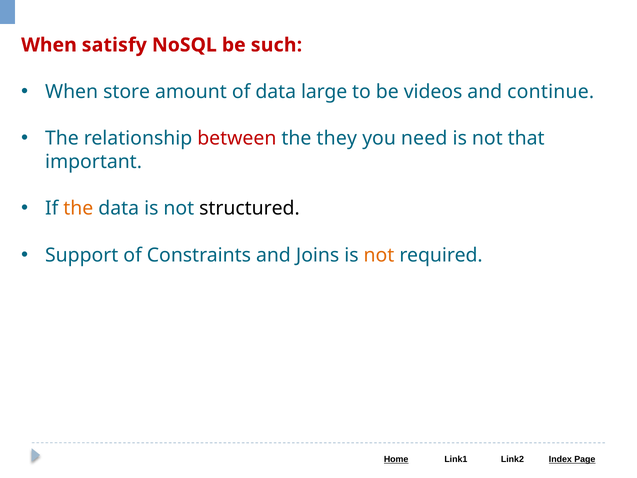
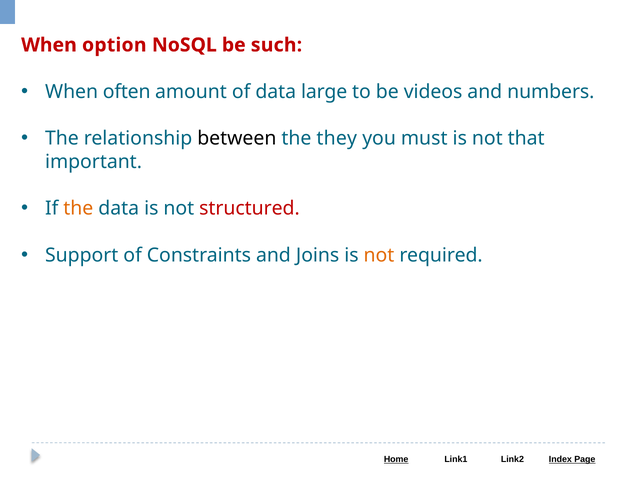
satisfy: satisfy -> option
store: store -> often
continue: continue -> numbers
between colour: red -> black
need: need -> must
structured colour: black -> red
